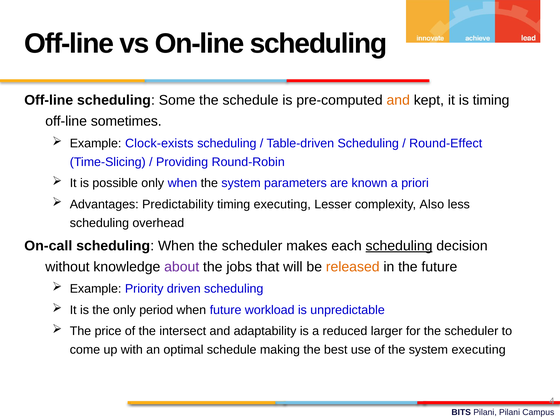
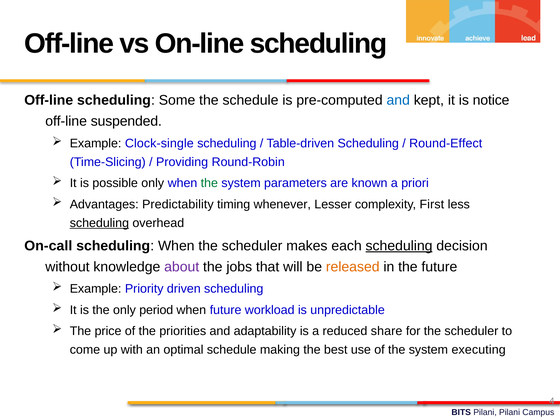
and at (398, 100) colour: orange -> blue
is timing: timing -> notice
sometimes: sometimes -> suspended
Clock-exists: Clock-exists -> Clock-single
the at (209, 183) colour: black -> green
timing executing: executing -> whenever
Also: Also -> First
scheduling at (99, 223) underline: none -> present
intersect: intersect -> priorities
larger: larger -> share
